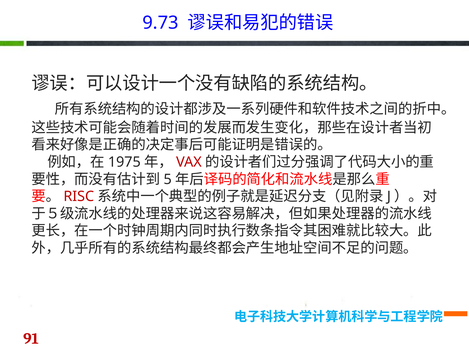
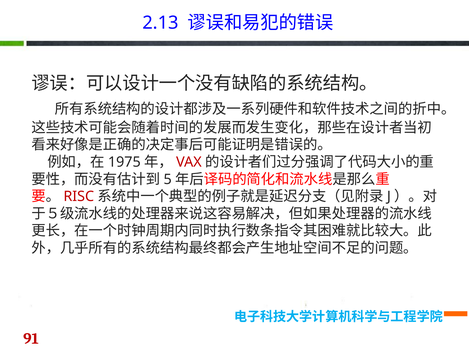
9.73: 9.73 -> 2.13
